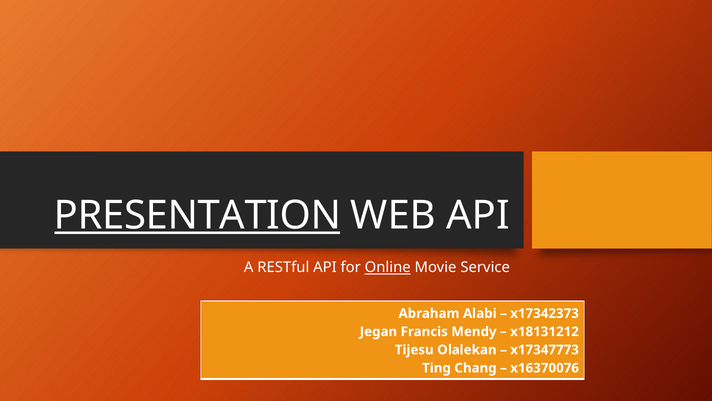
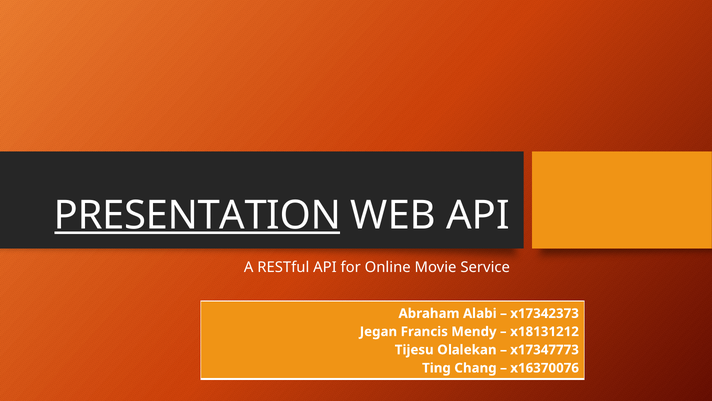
Online underline: present -> none
